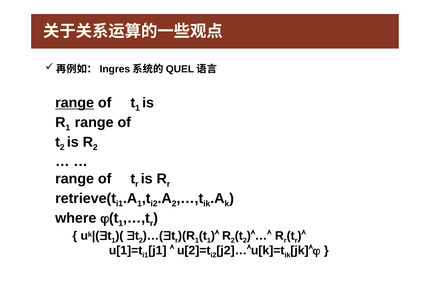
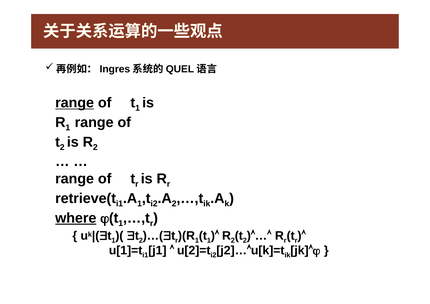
where underline: none -> present
